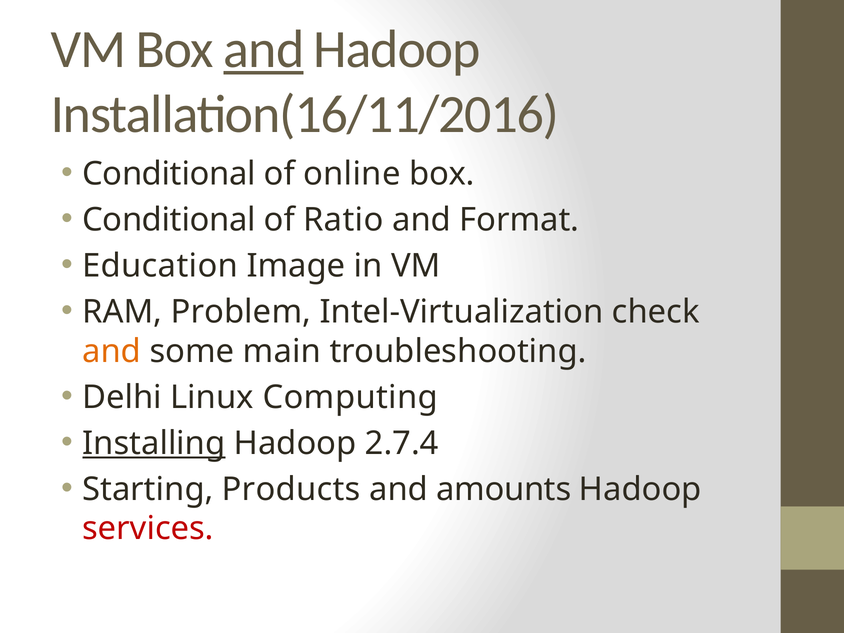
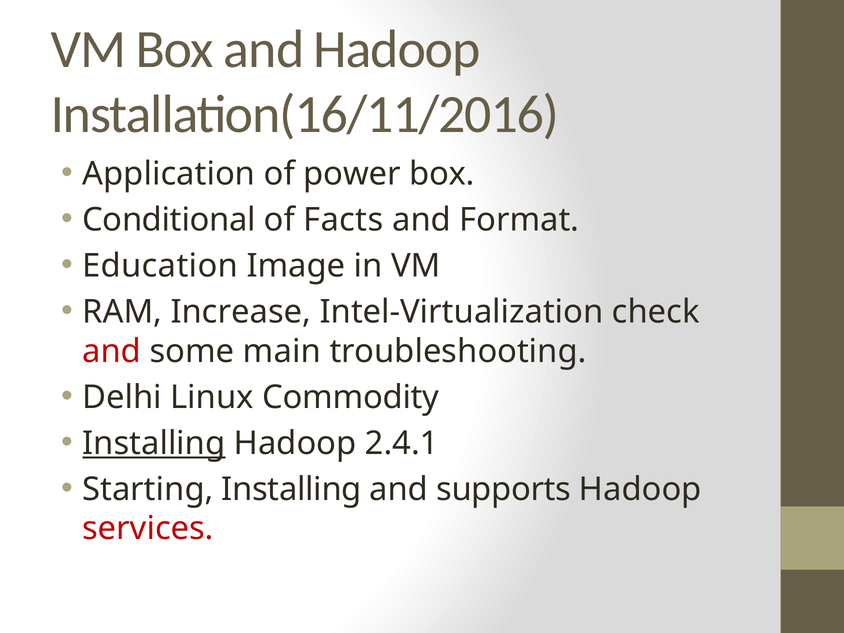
and at (264, 49) underline: present -> none
Conditional at (169, 174): Conditional -> Application
online: online -> power
Ratio: Ratio -> Facts
Problem: Problem -> Increase
and at (112, 351) colour: orange -> red
Computing: Computing -> Commodity
2.7.4: 2.7.4 -> 2.4.1
Starting Products: Products -> Installing
amounts: amounts -> supports
